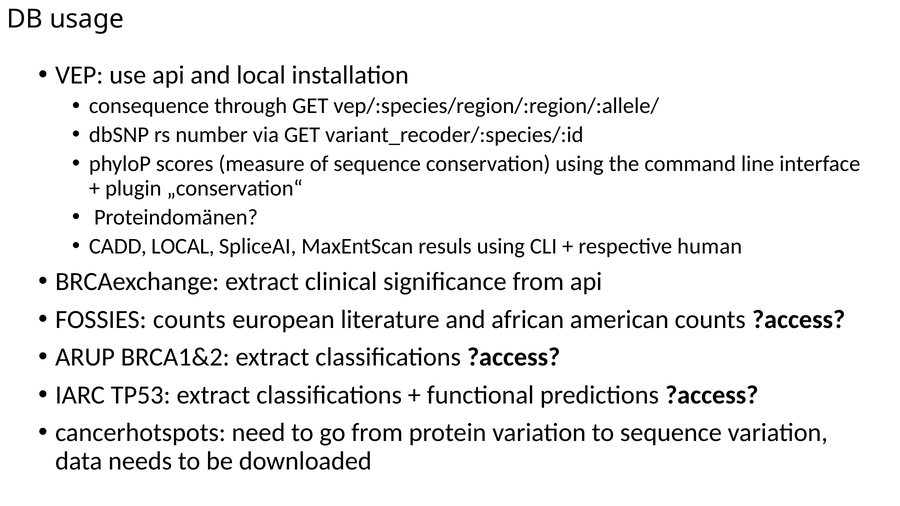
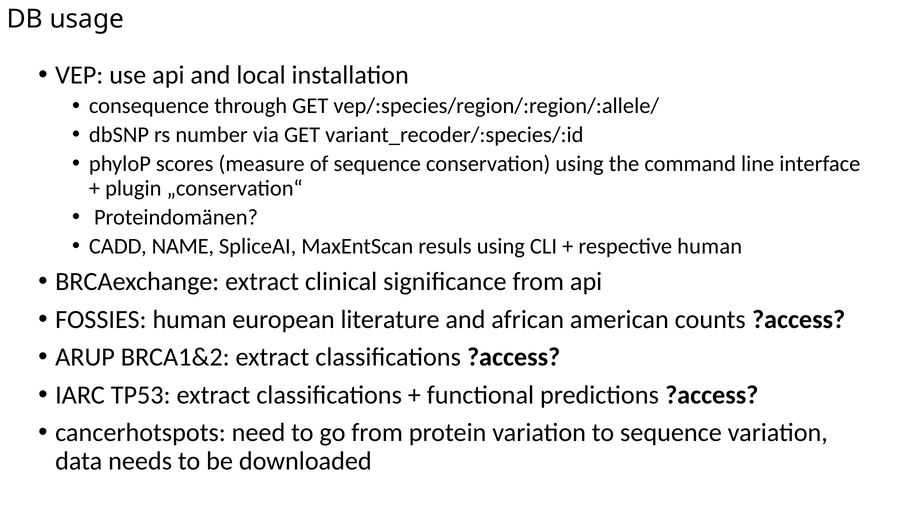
CADD LOCAL: LOCAL -> NAME
FOSSIES counts: counts -> human
